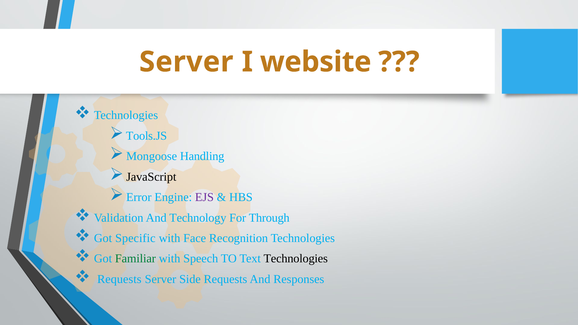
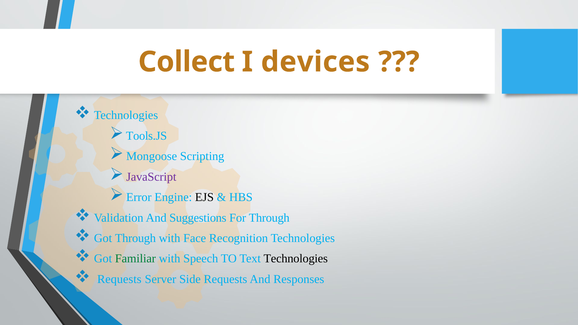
Server at (186, 62): Server -> Collect
website: website -> devices
Handling: Handling -> Scripting
JavaScript colour: black -> purple
EJS colour: purple -> black
Technology: Technology -> Suggestions
Got Specific: Specific -> Through
